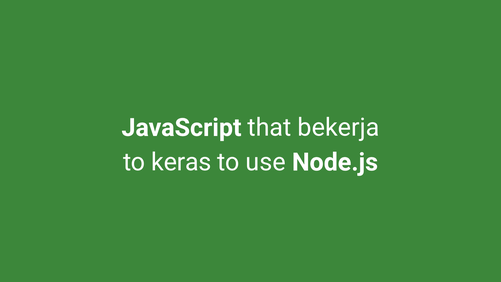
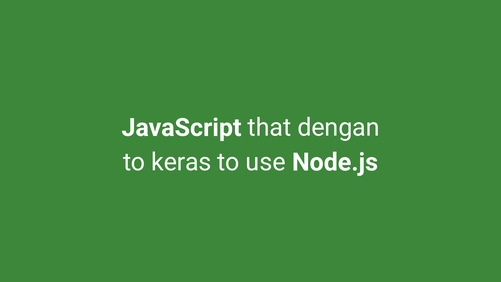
bekerja: bekerja -> dengan
